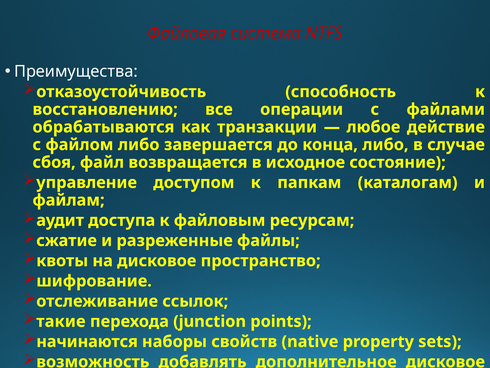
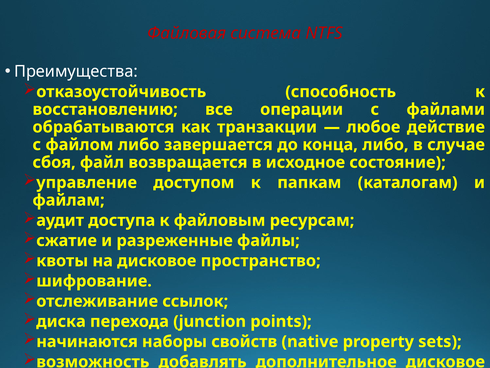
такие: такие -> диска
